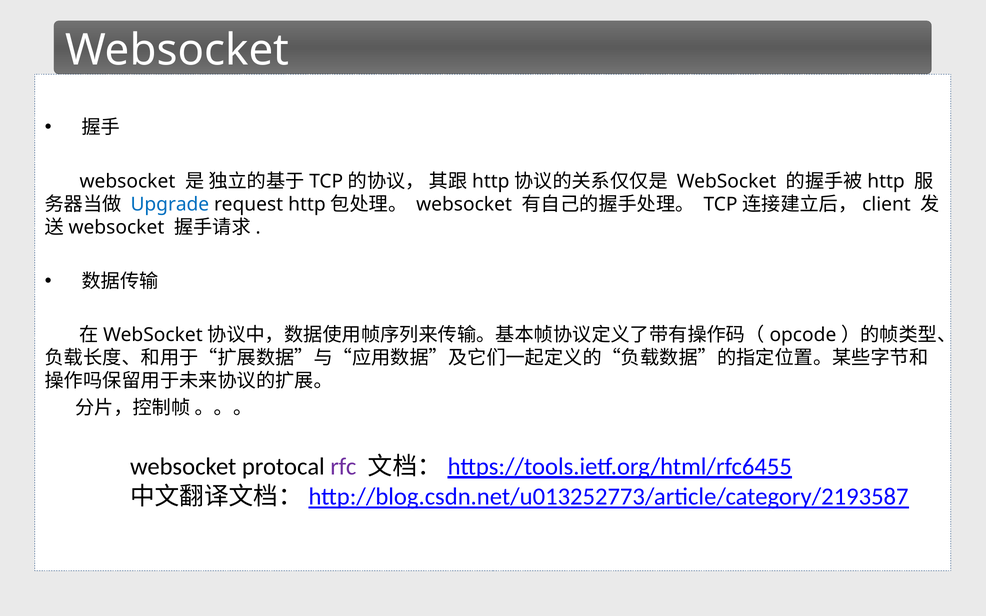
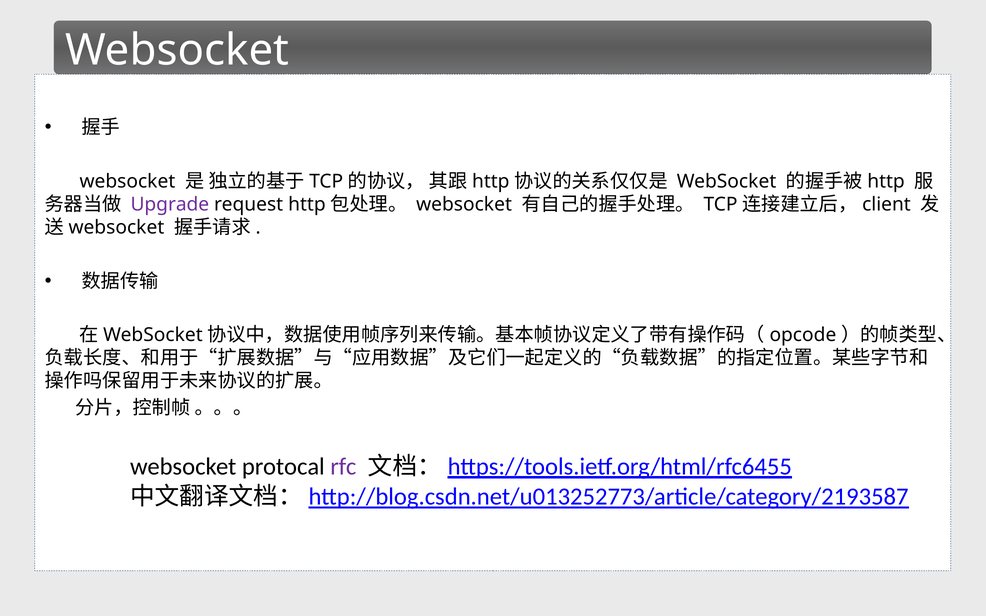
Upgrade colour: blue -> purple
